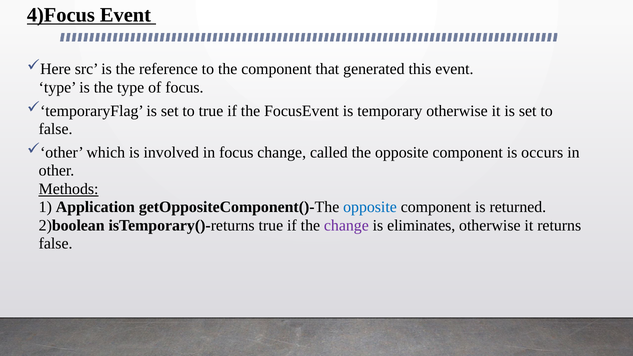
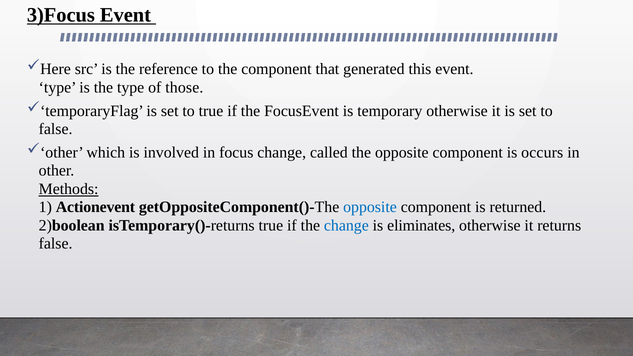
4)Focus: 4)Focus -> 3)Focus
of focus: focus -> those
Application: Application -> Actionevent
change at (346, 225) colour: purple -> blue
